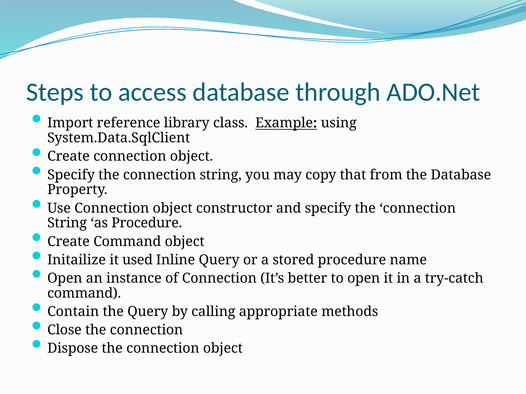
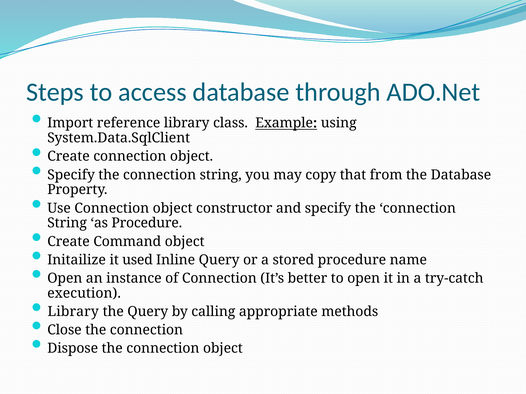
command at (84, 294): command -> execution
Contain at (73, 312): Contain -> Library
